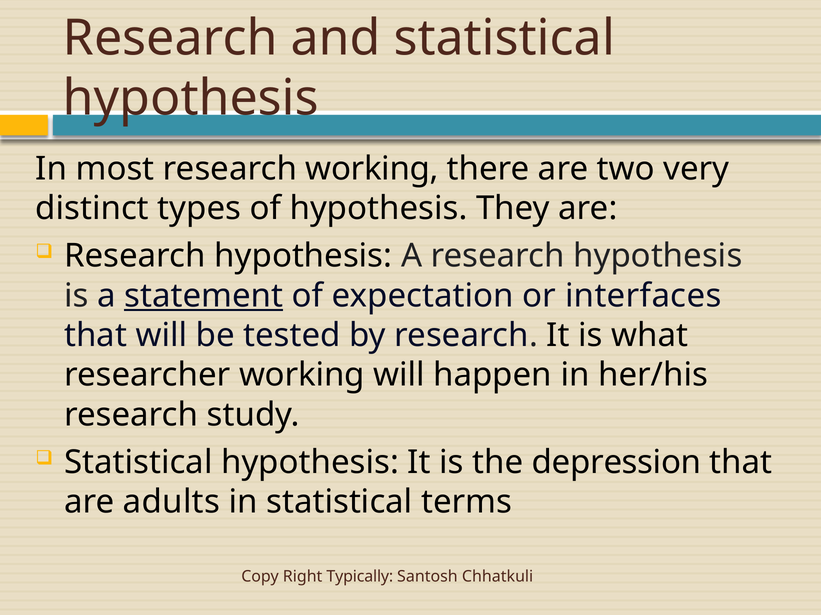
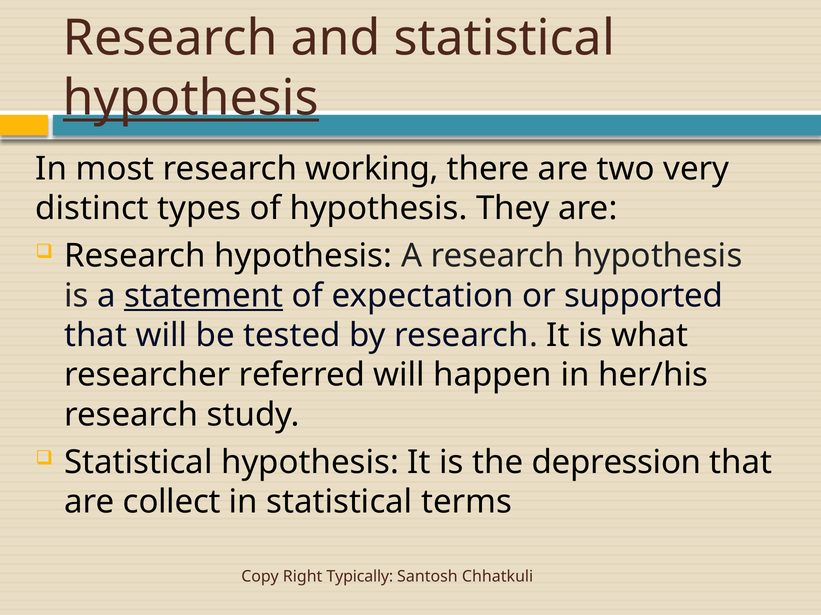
hypothesis at (191, 99) underline: none -> present
interfaces: interfaces -> supported
researcher working: working -> referred
adults: adults -> collect
